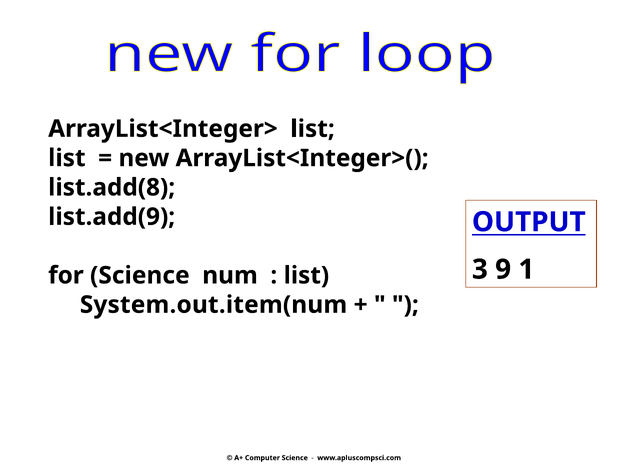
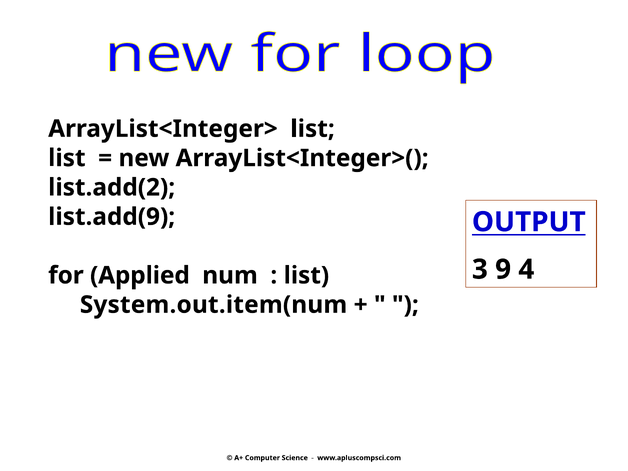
list.add(8: list.add(8 -> list.add(2
1: 1 -> 4
for Science: Science -> Applied
